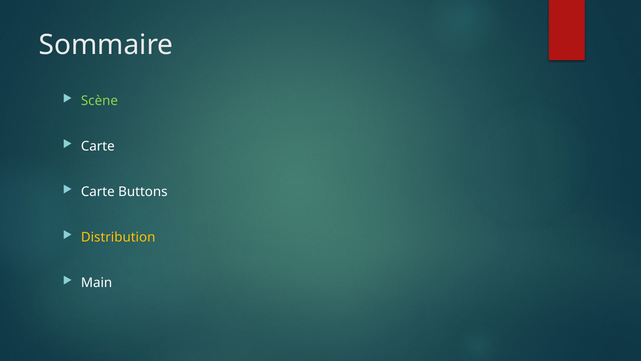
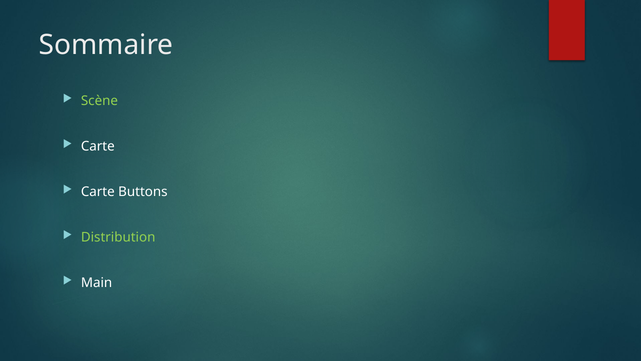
Distribution colour: yellow -> light green
